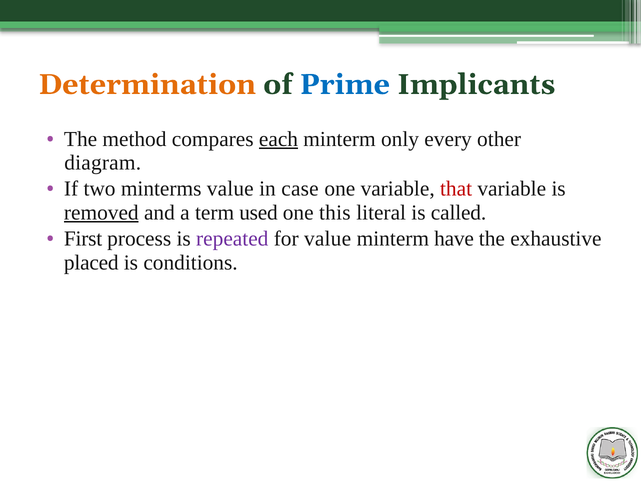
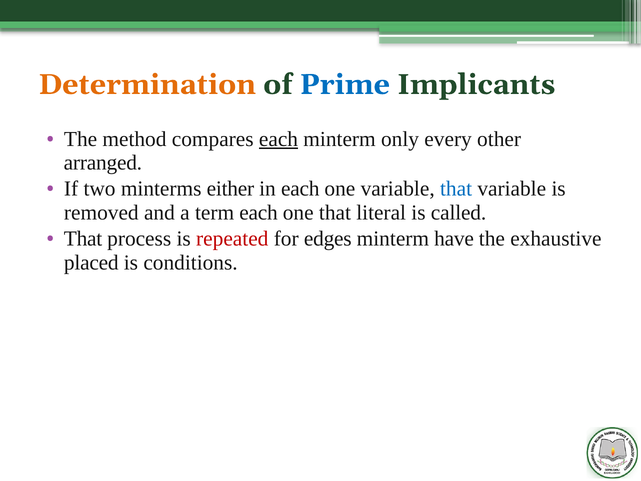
diagram: diagram -> arranged
minterms value: value -> either
in case: case -> each
that at (456, 189) colour: red -> blue
removed underline: present -> none
term used: used -> each
one this: this -> that
First at (83, 239): First -> That
repeated colour: purple -> red
for value: value -> edges
